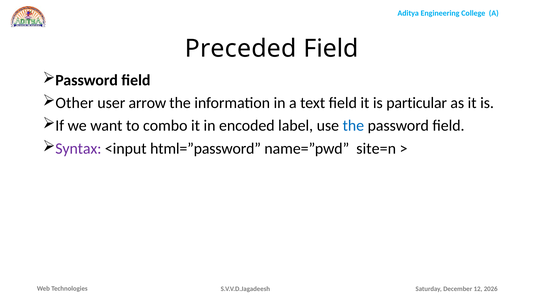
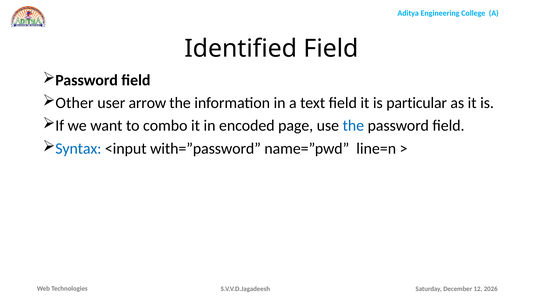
Preceded: Preceded -> Identified
label: label -> page
Syntax colour: purple -> blue
html=”password: html=”password -> with=”password
site=n: site=n -> line=n
